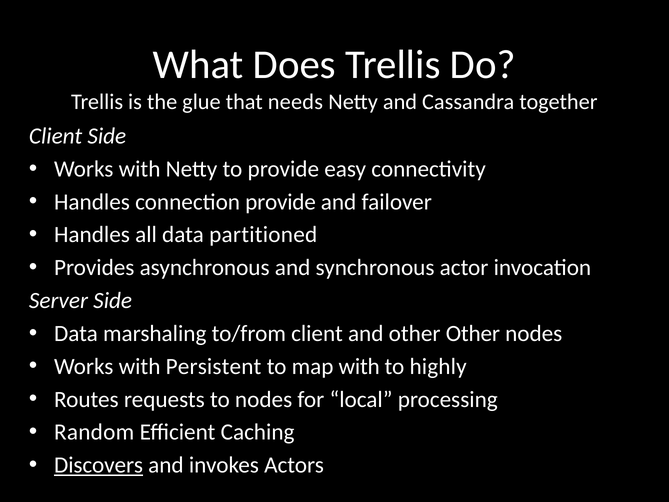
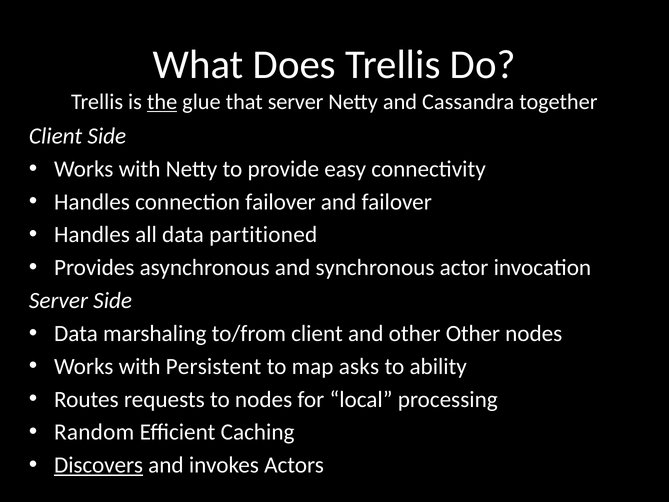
the underline: none -> present
that needs: needs -> server
connection provide: provide -> failover
map with: with -> asks
highly: highly -> ability
